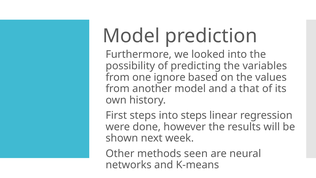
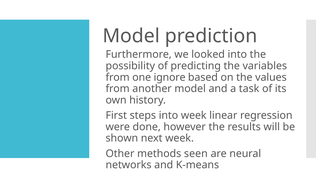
that: that -> task
into steps: steps -> week
